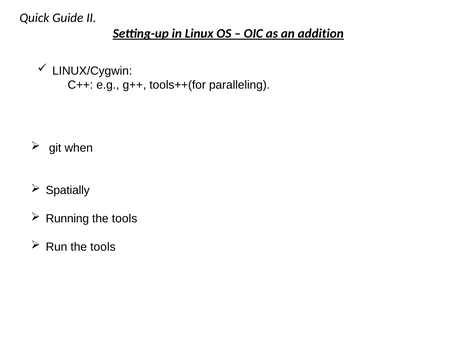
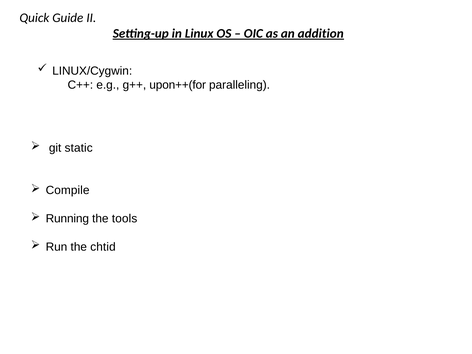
tools++(for: tools++(for -> upon++(for
when: when -> static
Spatially: Spatially -> Compile
Run the tools: tools -> chtid
